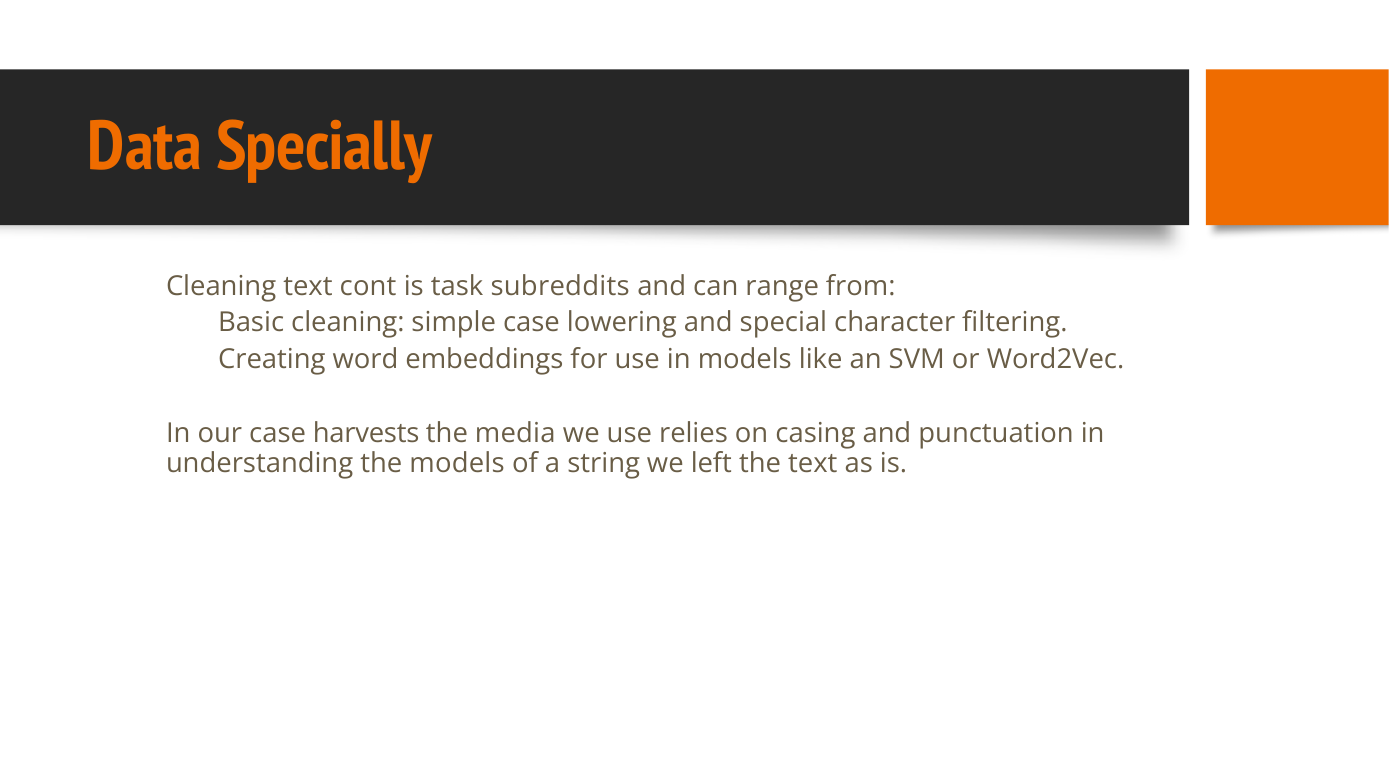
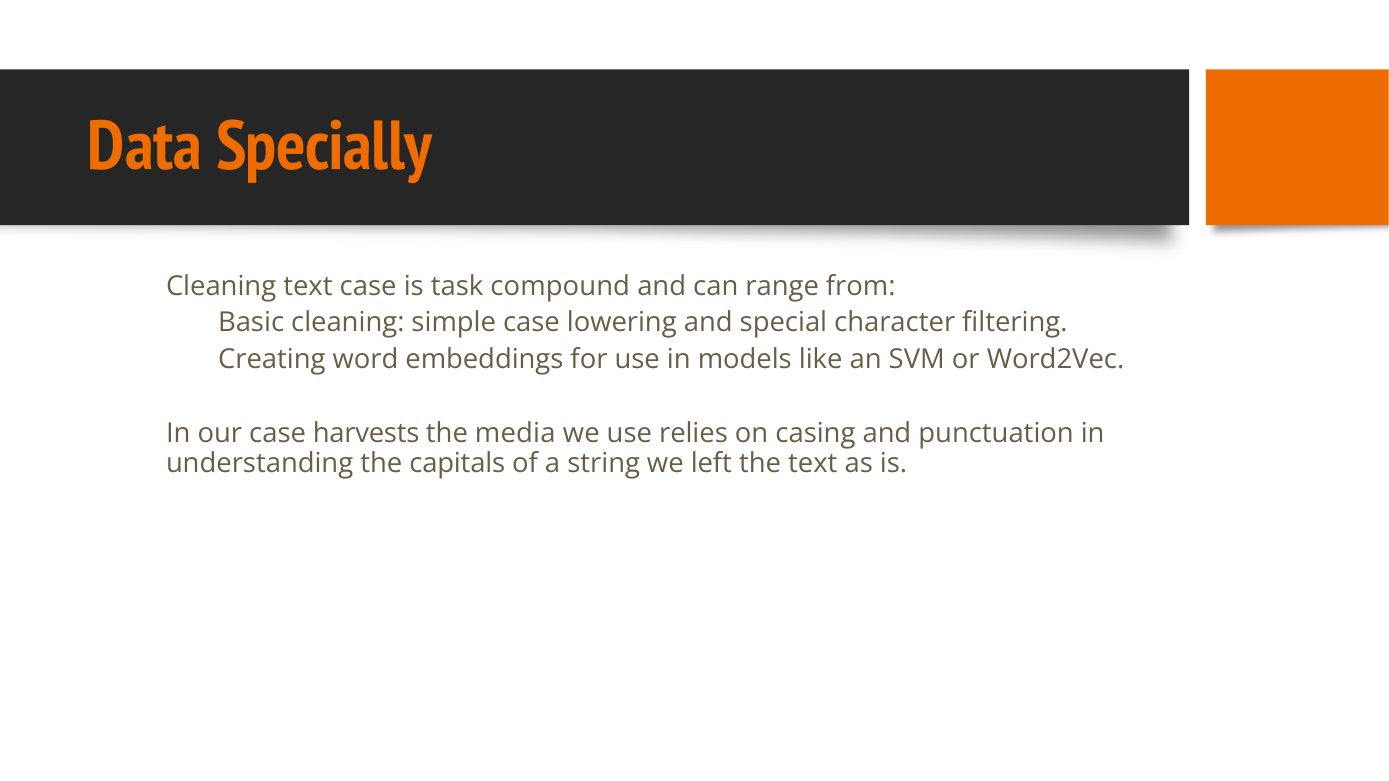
text cont: cont -> case
subreddits: subreddits -> compound
the models: models -> capitals
